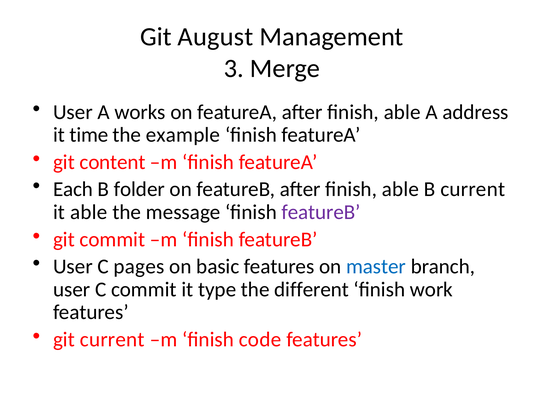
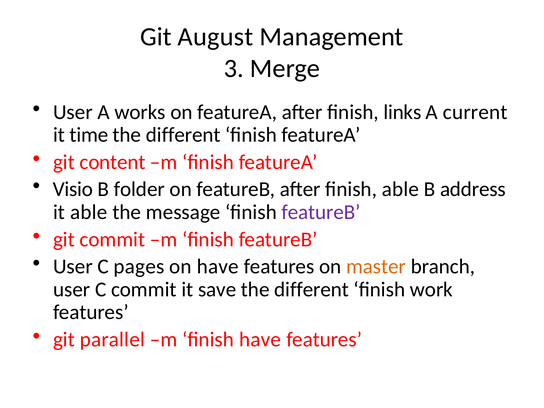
featureA after finish able: able -> links
address: address -> current
example at (183, 135): example -> different
Each: Each -> Visio
B current: current -> address
on basic: basic -> have
master colour: blue -> orange
type: type -> save
git current: current -> parallel
finish code: code -> have
